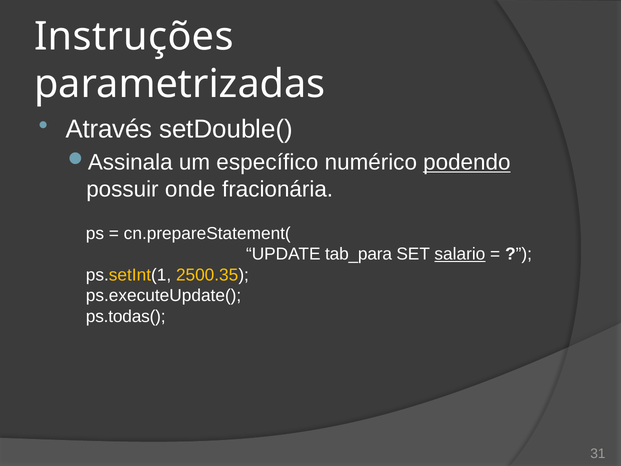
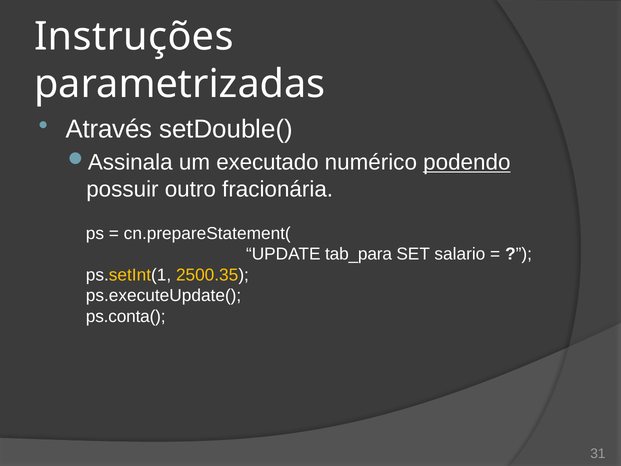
específico: específico -> executado
onde: onde -> outro
salario underline: present -> none
ps.todas(: ps.todas( -> ps.conta(
